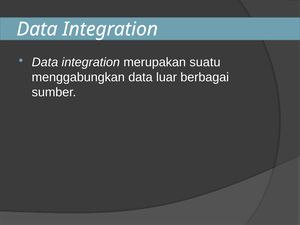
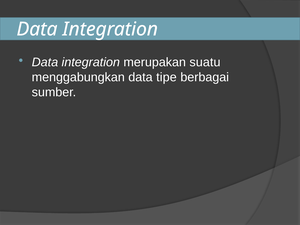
luar: luar -> tipe
